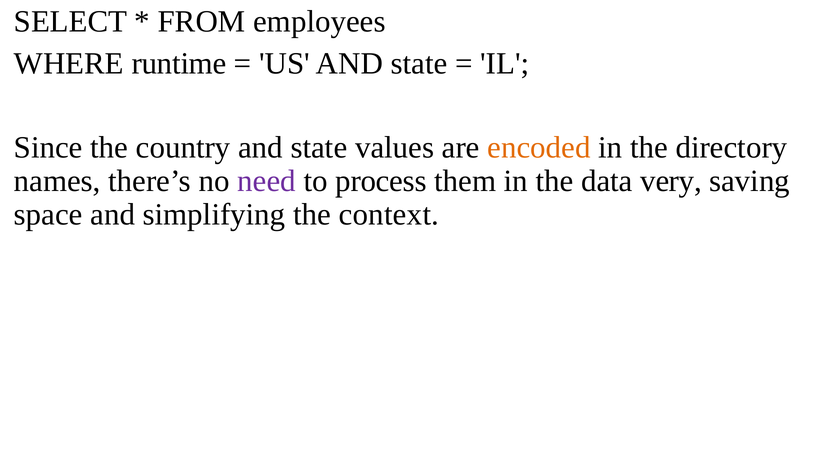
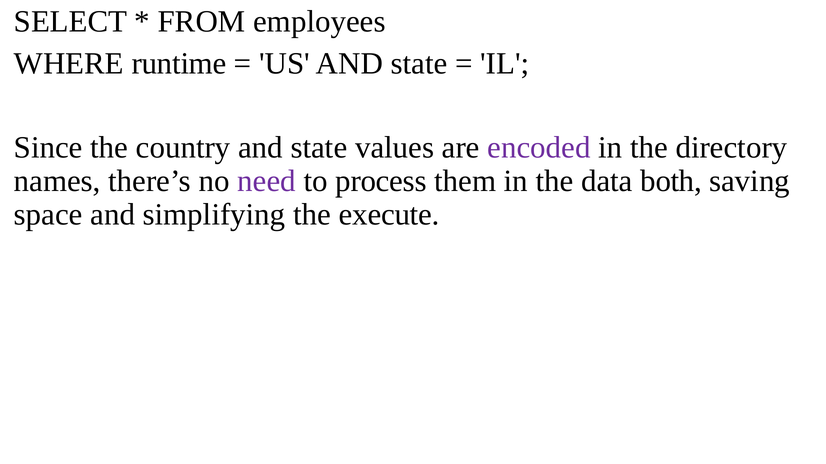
encoded colour: orange -> purple
very: very -> both
context: context -> execute
